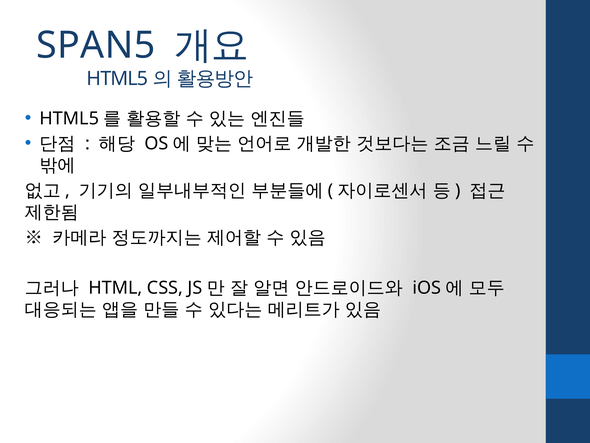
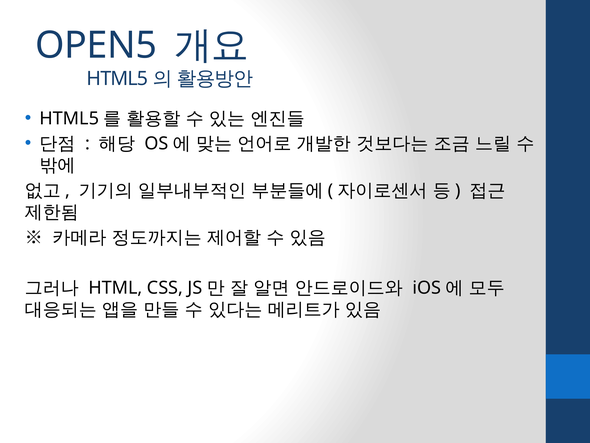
SPAN5: SPAN5 -> OPEN5
